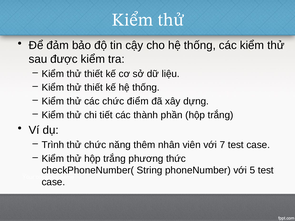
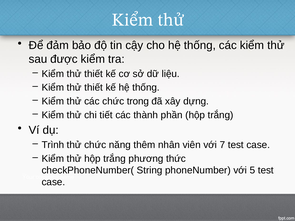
điểm: điểm -> trong
